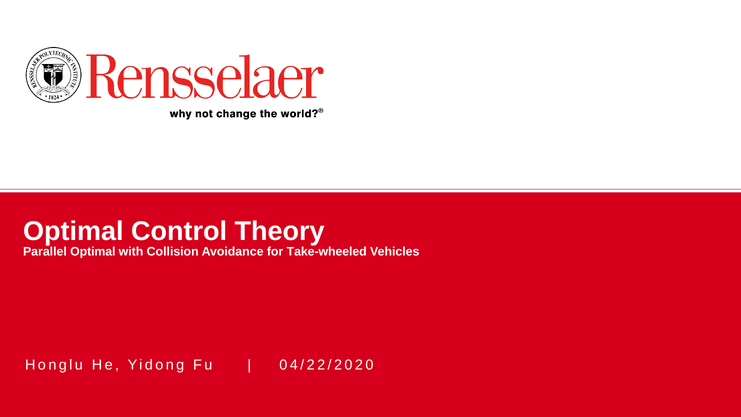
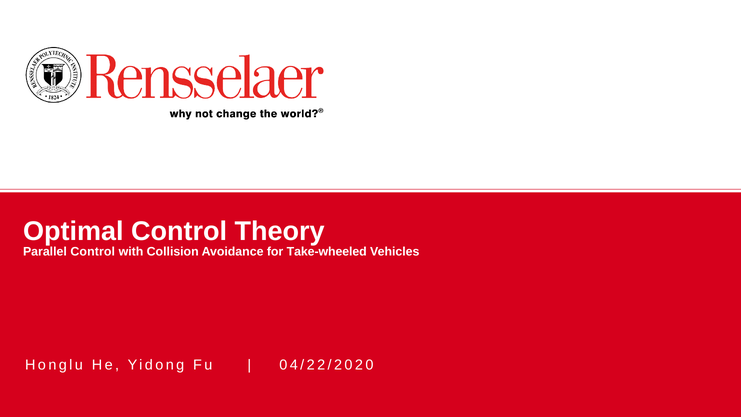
Parallel Optimal: Optimal -> Control
